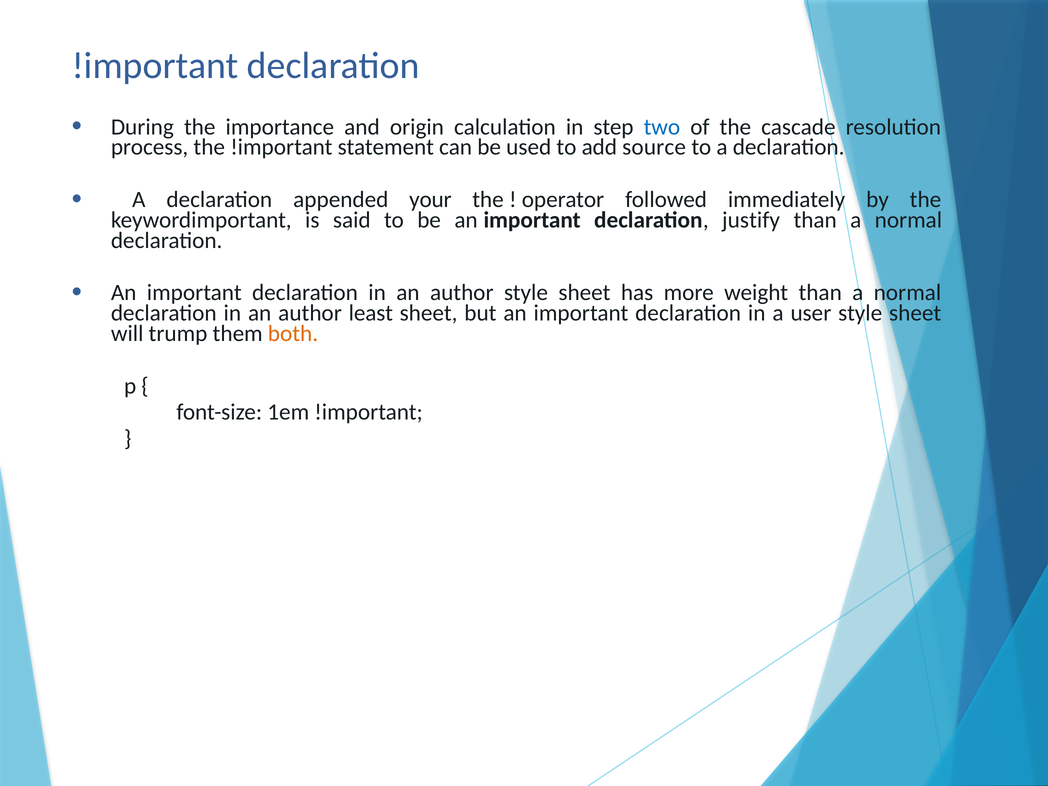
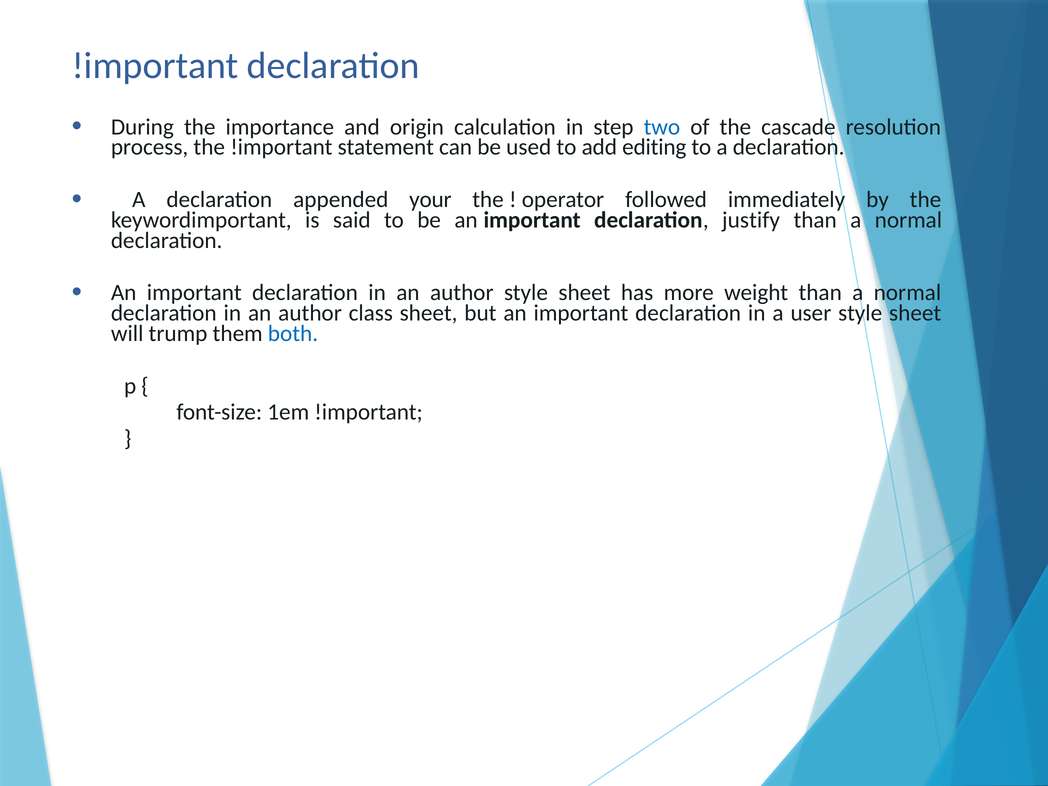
source: source -> editing
least: least -> class
both colour: orange -> blue
